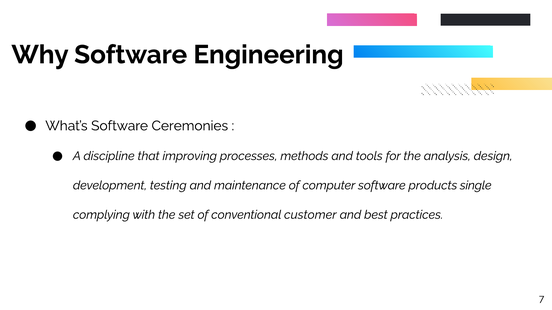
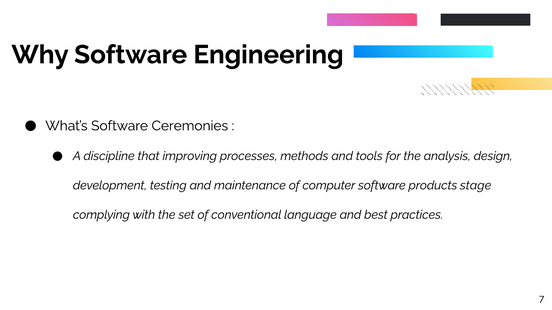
single: single -> stage
customer: customer -> language
